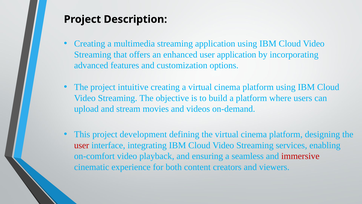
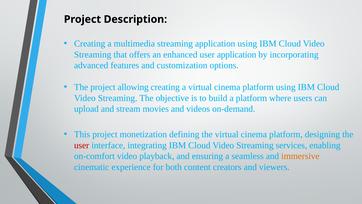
intuitive: intuitive -> allowing
development: development -> monetization
immersive colour: red -> orange
